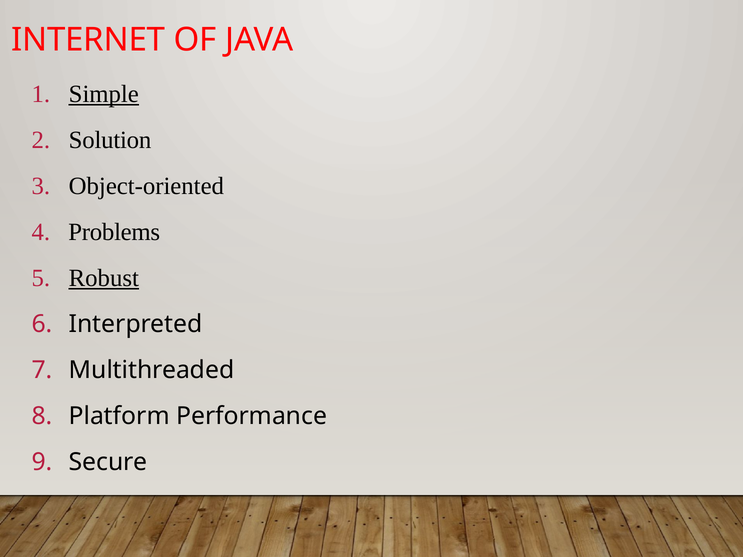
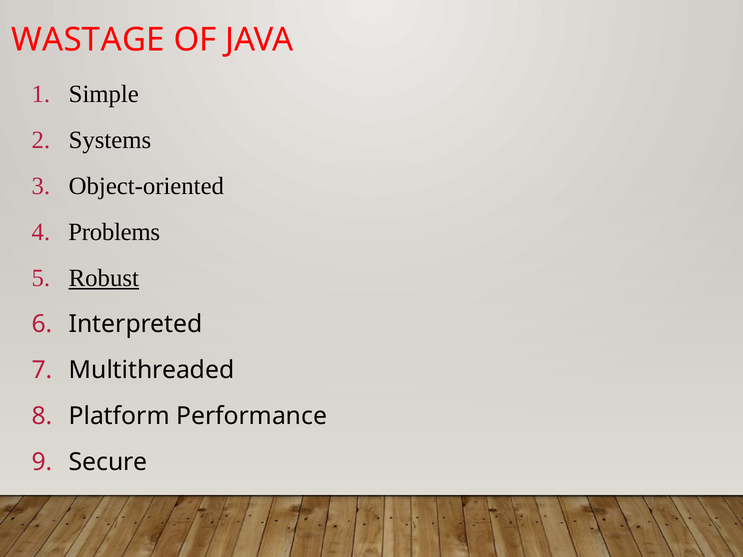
INTERNET: INTERNET -> WASTAGE
Simple underline: present -> none
Solution: Solution -> Systems
